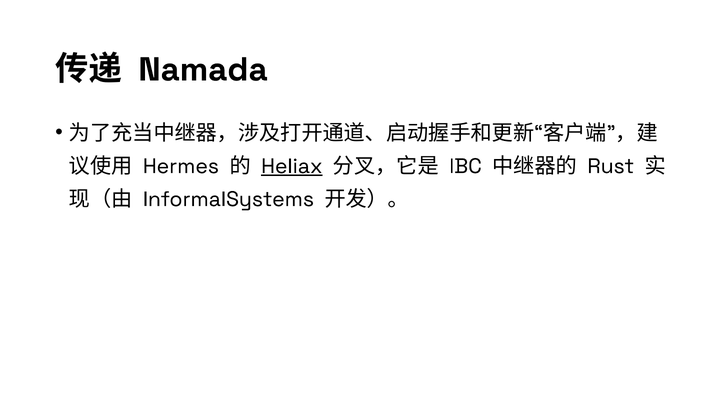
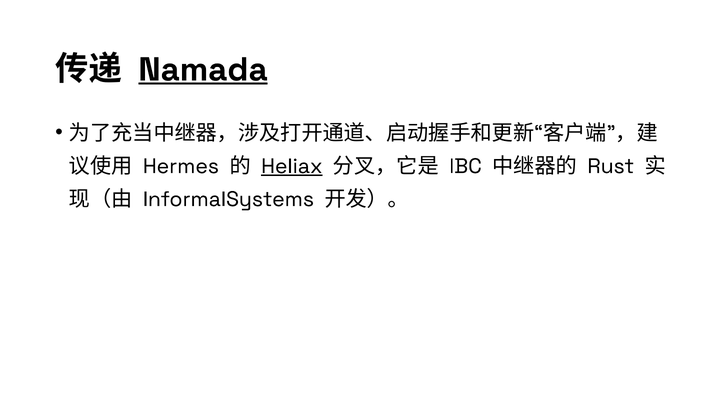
Namada underline: none -> present
